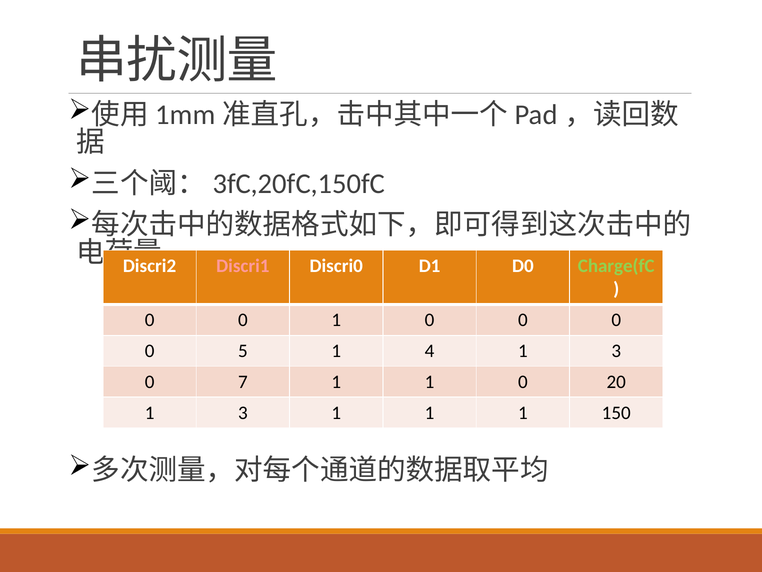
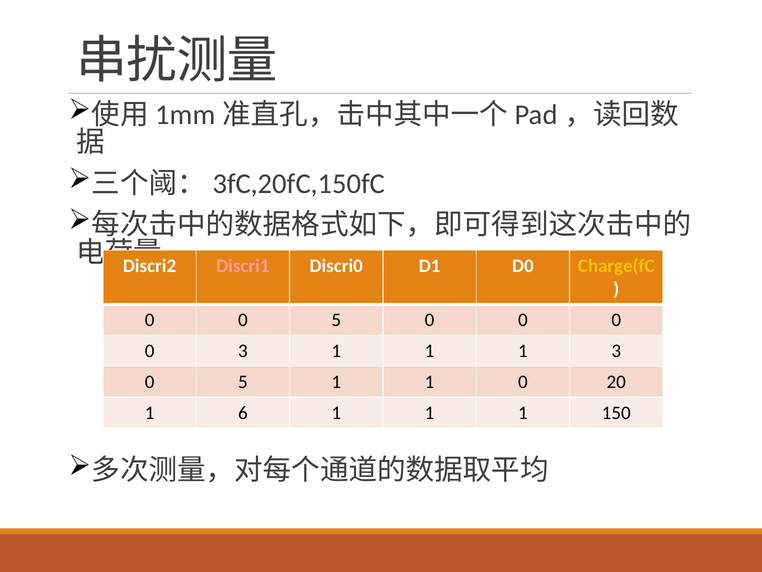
Charge(fC colour: light green -> yellow
0 0 1: 1 -> 5
0 5: 5 -> 3
4 at (430, 351): 4 -> 1
7 at (243, 382): 7 -> 5
3 at (243, 413): 3 -> 6
